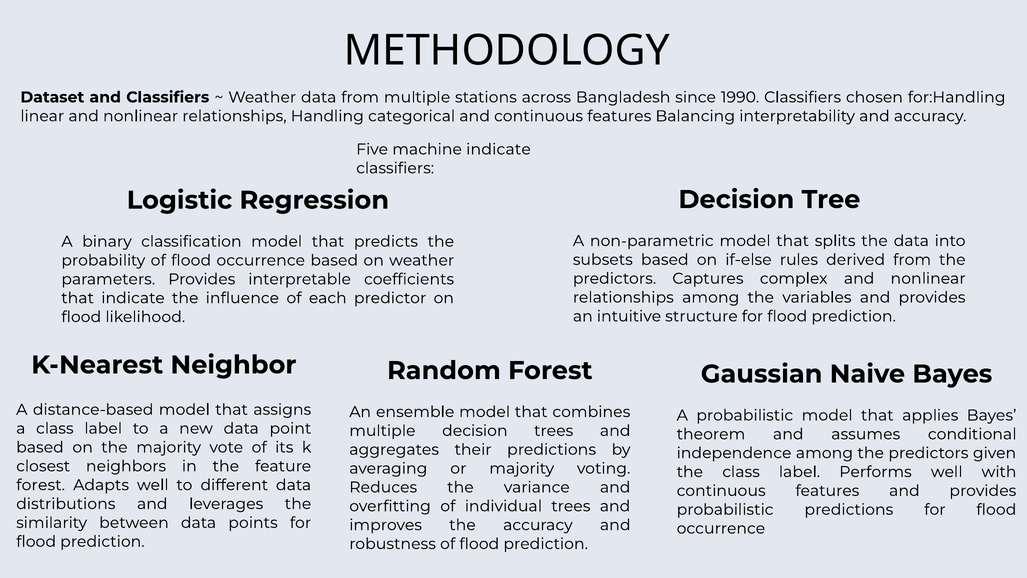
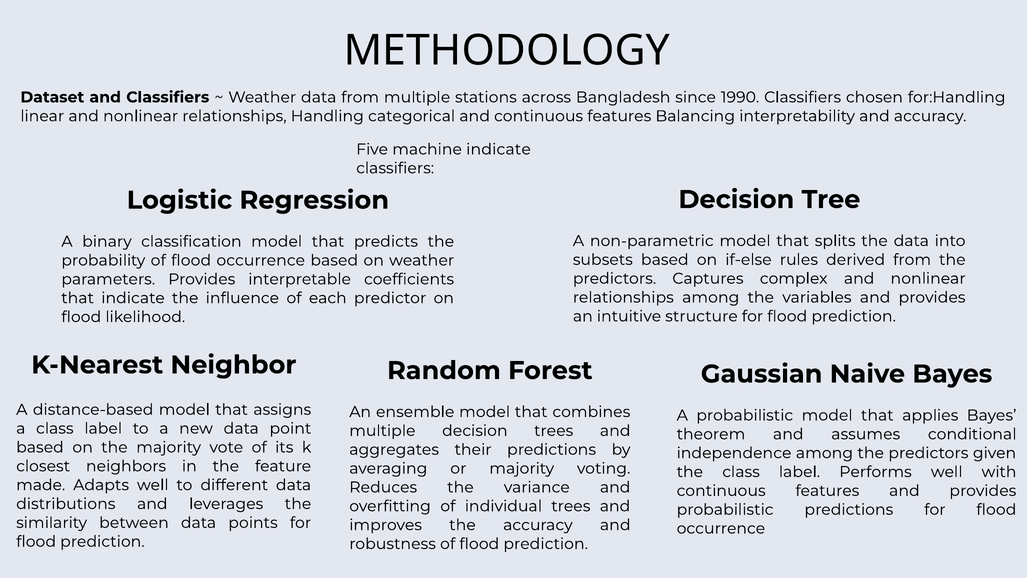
forest at (41, 485): forest -> made
